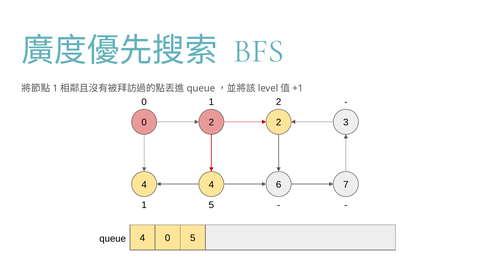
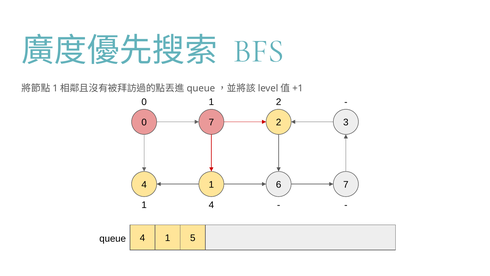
0 2: 2 -> 7
4 at (211, 184): 4 -> 1
1 5: 5 -> 4
0 at (168, 238): 0 -> 1
